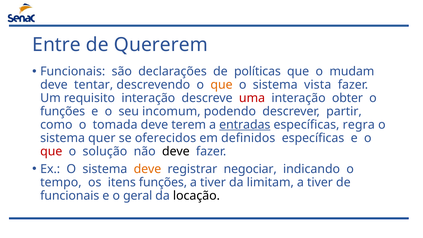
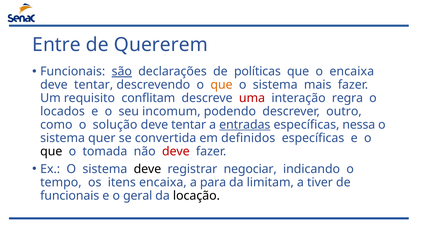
são underline: none -> present
o mudam: mudam -> encaixa
vista: vista -> mais
requisito interação: interação -> conflitam
obter: obter -> regra
funções at (63, 111): funções -> locados
partir: partir -> outro
tomada: tomada -> solução
terem at (189, 125): terem -> tentar
regra: regra -> nessa
oferecidos: oferecidos -> convertida
que at (51, 151) colour: red -> black
solução: solução -> tomada
deve at (176, 151) colour: black -> red
deve at (147, 169) colour: orange -> black
itens funções: funções -> encaixa
tiver at (213, 182): tiver -> para
